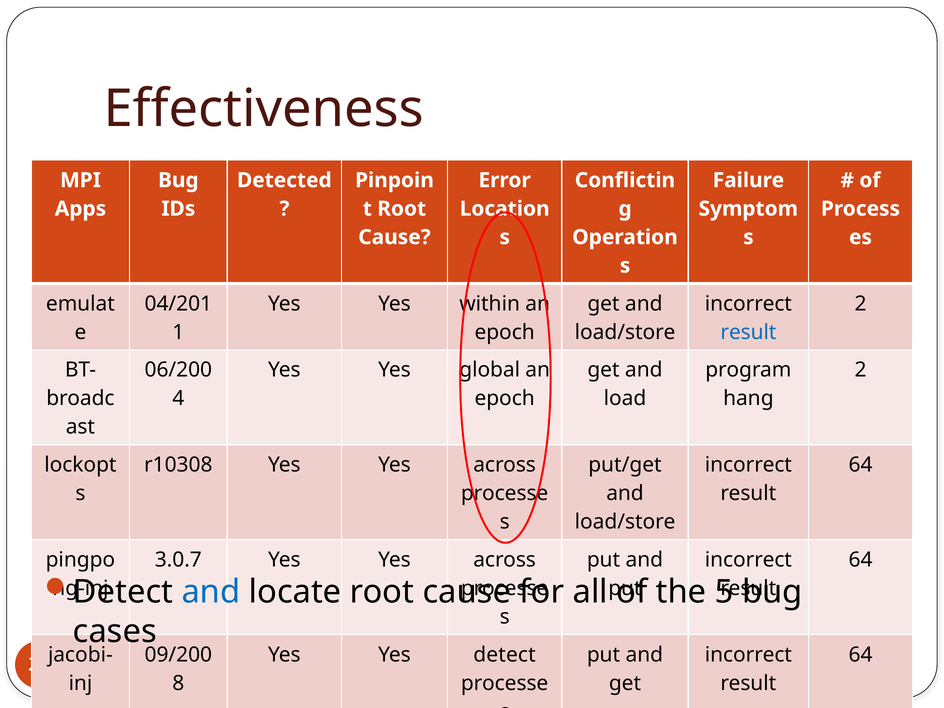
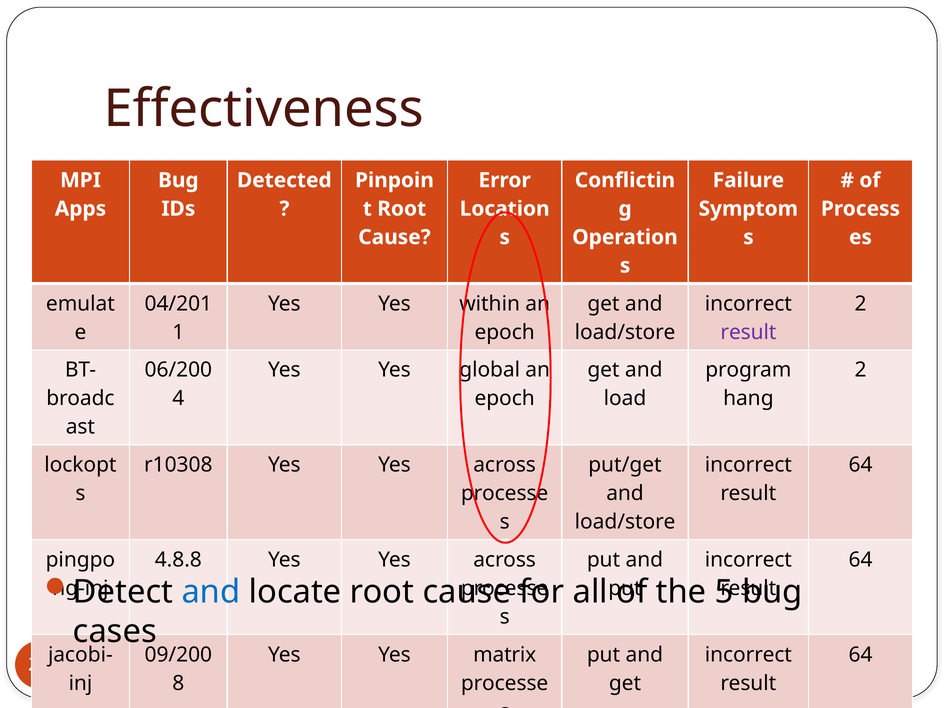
result at (748, 332) colour: blue -> purple
3.0.7: 3.0.7 -> 4.8.8
Yes detect: detect -> matrix
